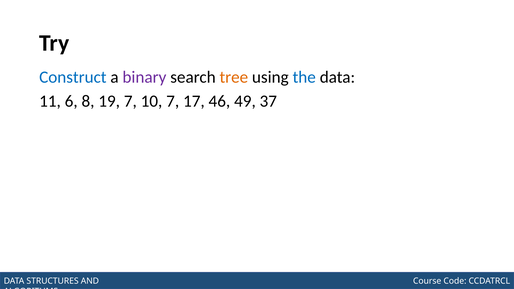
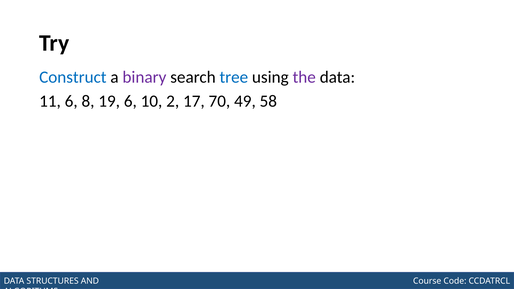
tree colour: orange -> blue
the colour: blue -> purple
19 7: 7 -> 6
10 7: 7 -> 2
46: 46 -> 70
37: 37 -> 58
